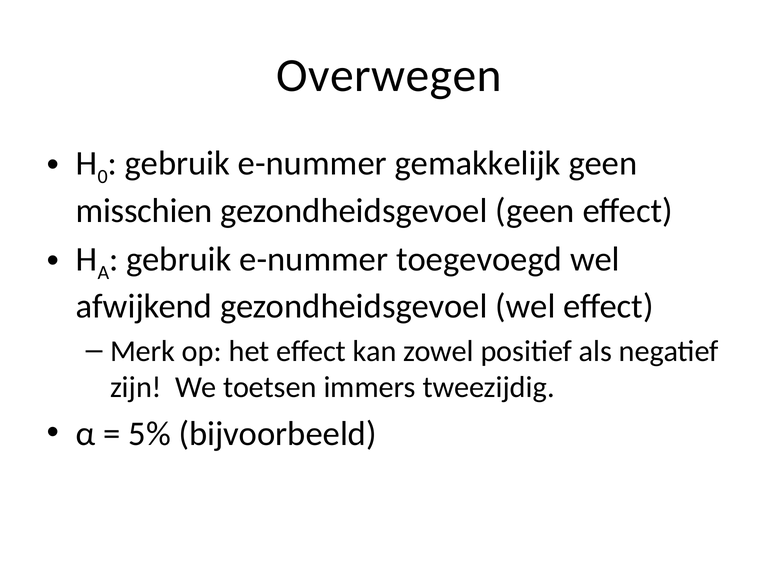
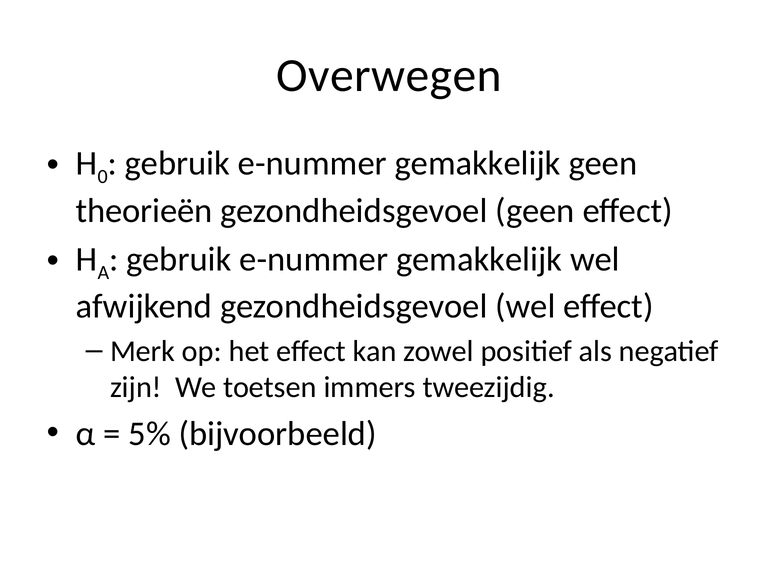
misschien: misschien -> theorieën
toegevoegd at (479, 259): toegevoegd -> gemakkelijk
